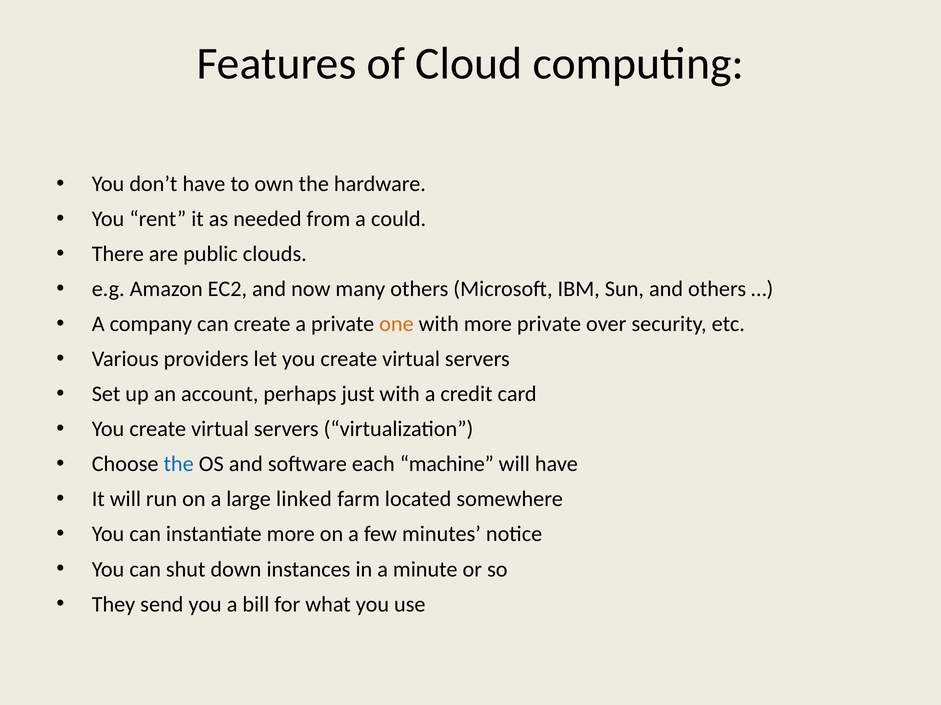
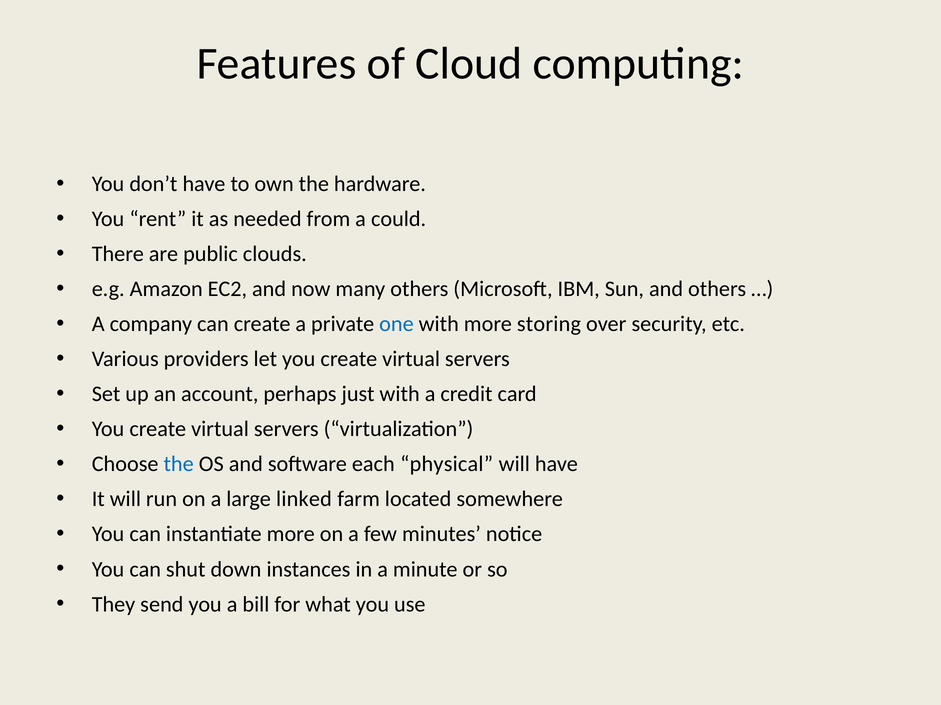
one colour: orange -> blue
more private: private -> storing
machine: machine -> physical
